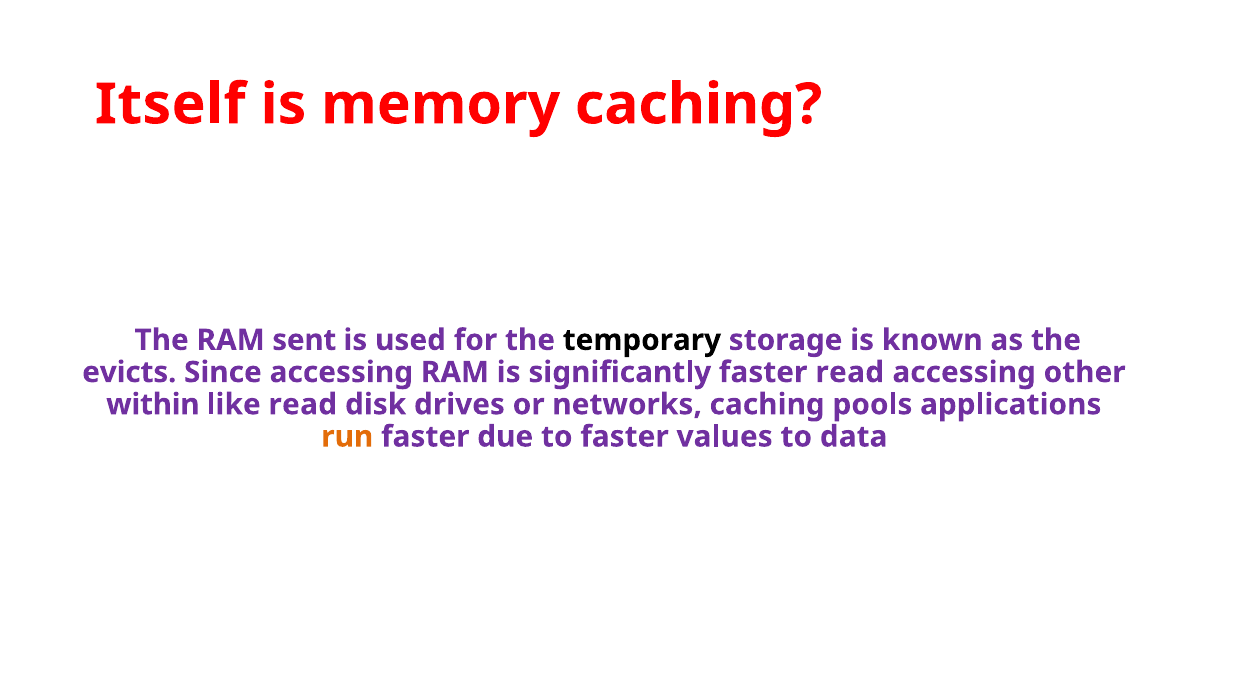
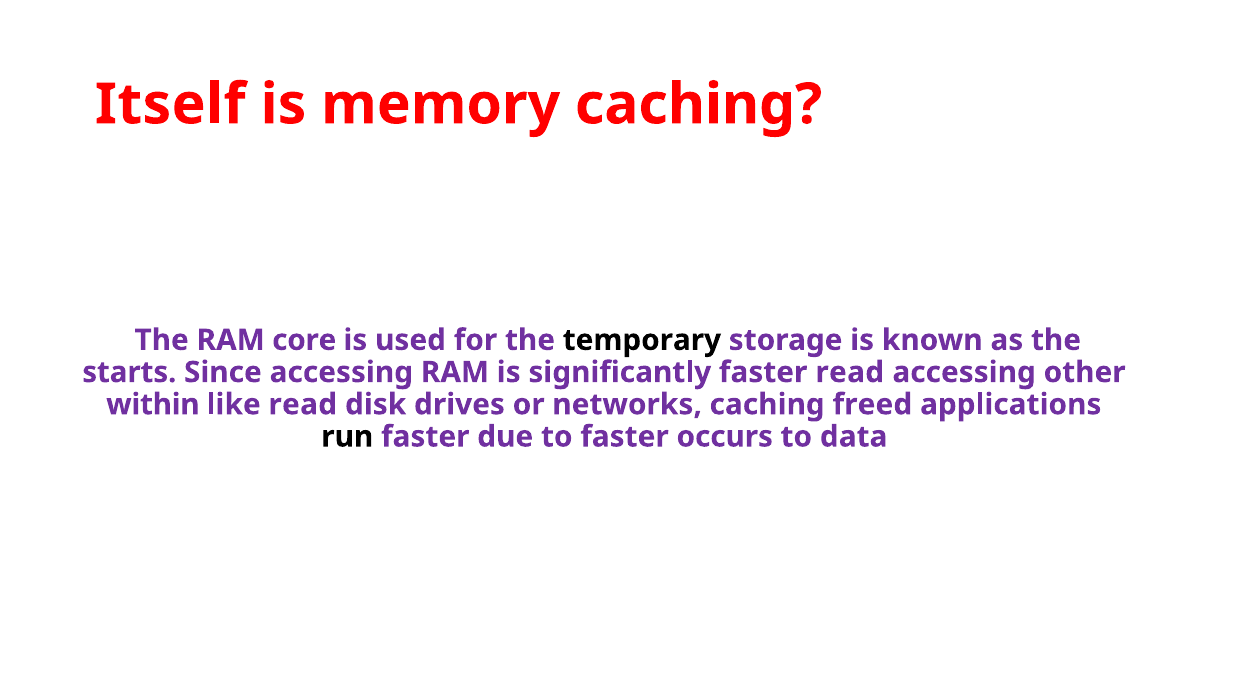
sent: sent -> core
evicts: evicts -> starts
pools: pools -> freed
run colour: orange -> black
values: values -> occurs
